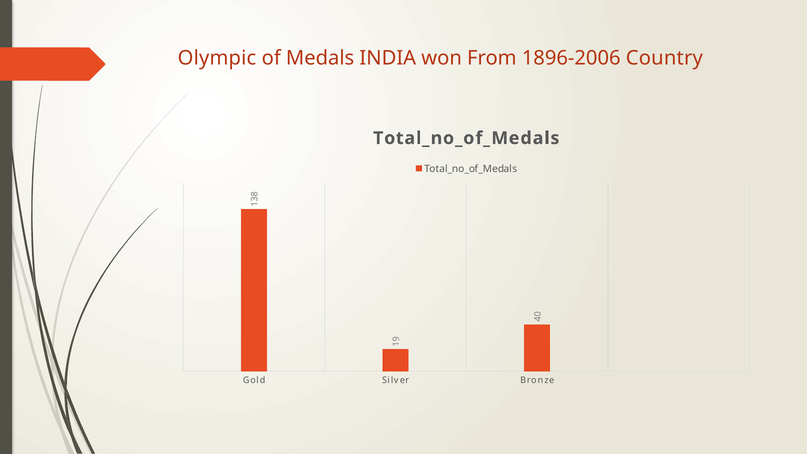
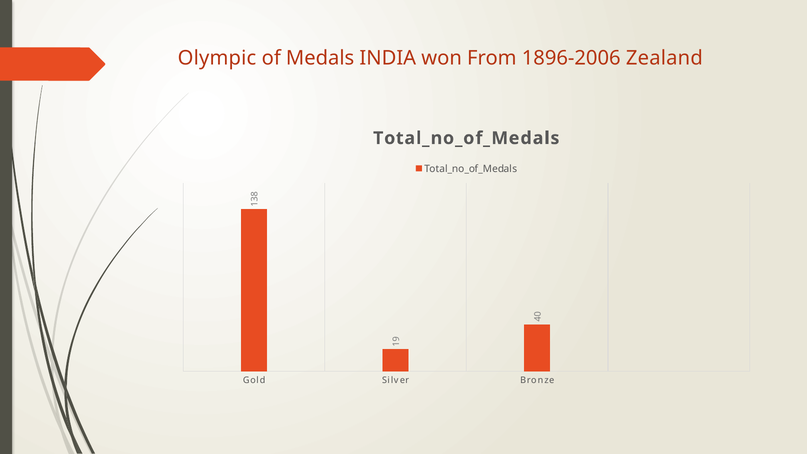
Country: Country -> Zealand
